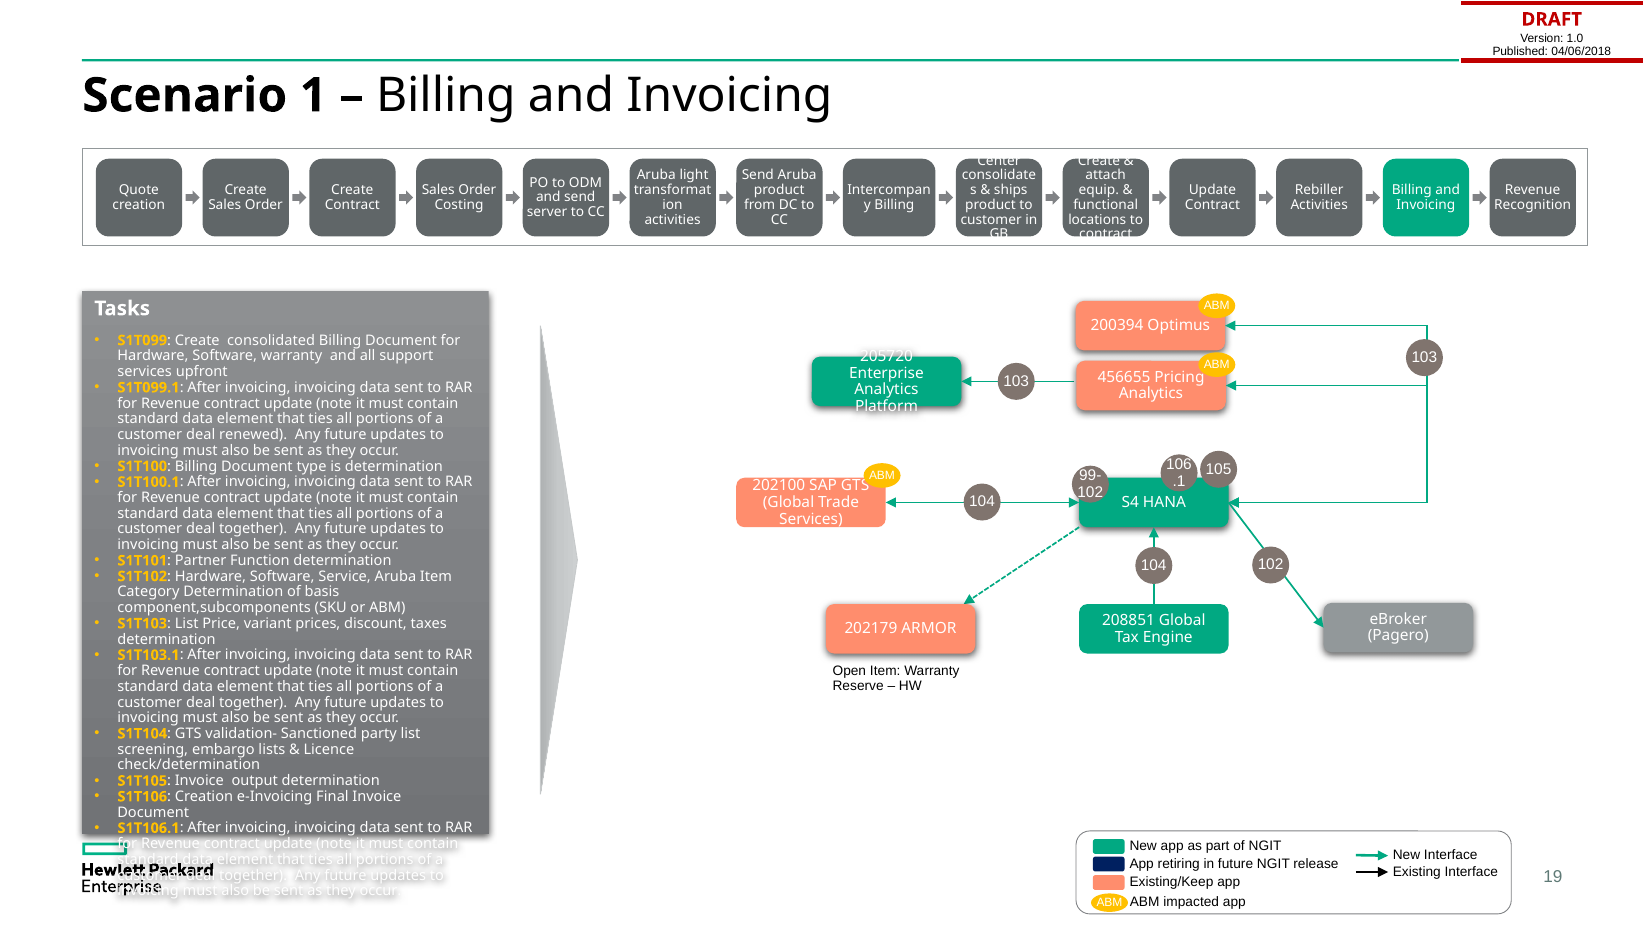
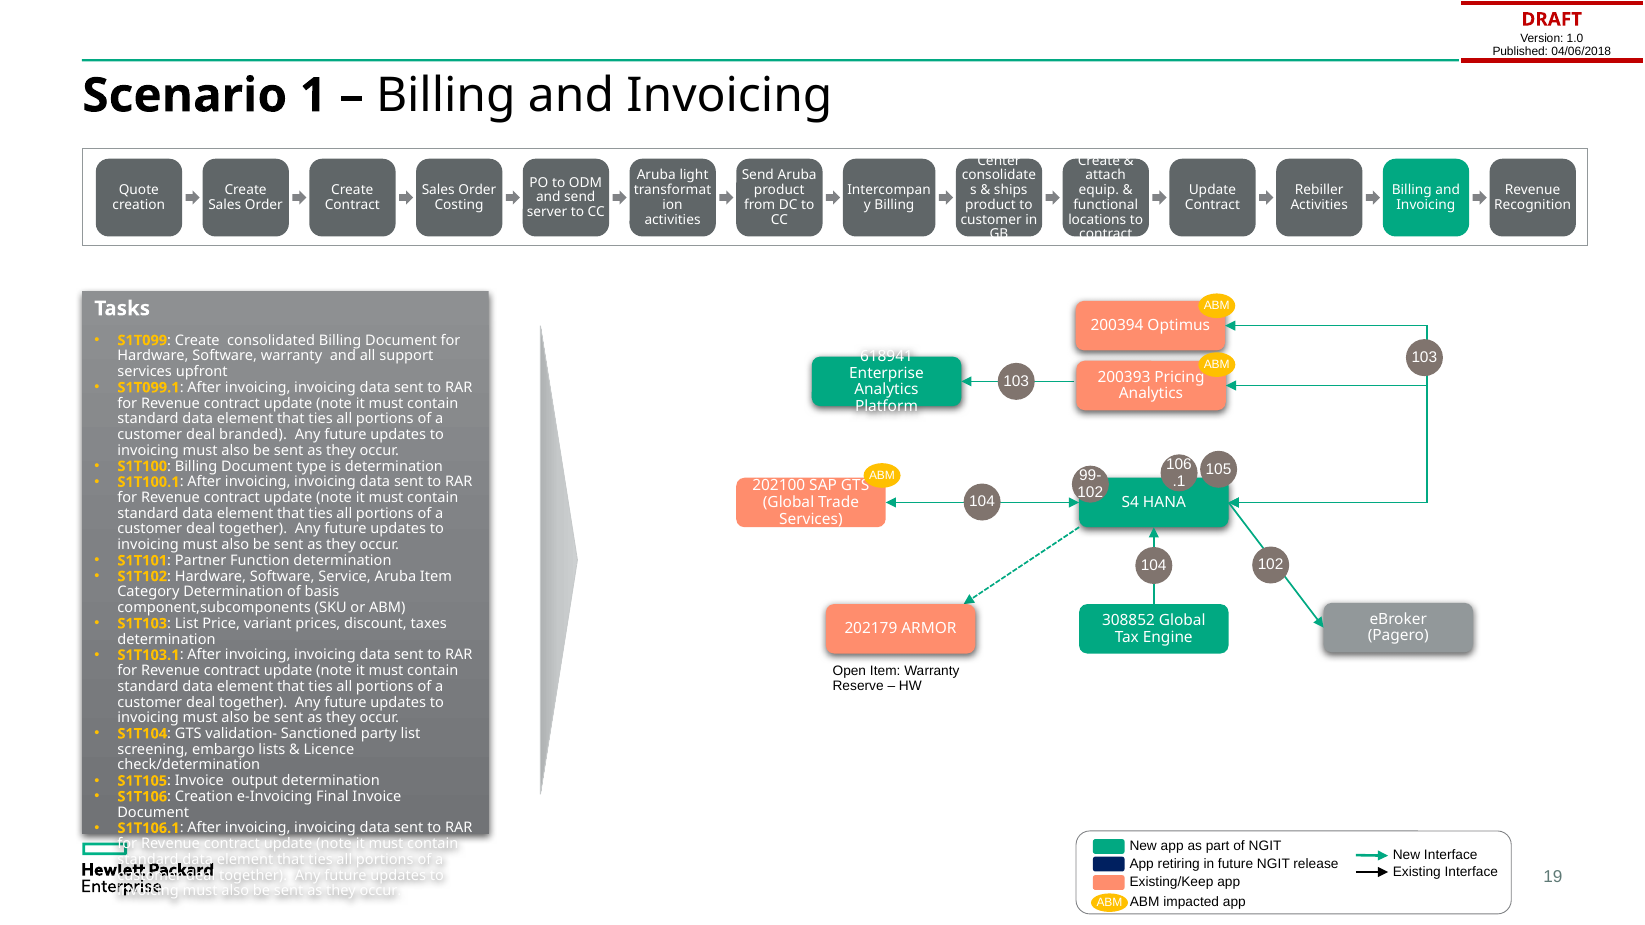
205720: 205720 -> 618941
456655: 456655 -> 200393
renewed: renewed -> branded
208851: 208851 -> 308852
